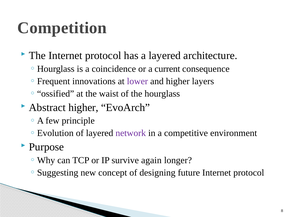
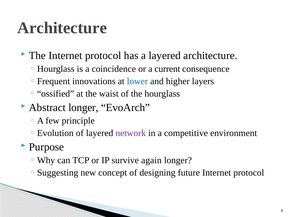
Competition at (62, 28): Competition -> Architecture
lower colour: purple -> blue
Abstract higher: higher -> longer
